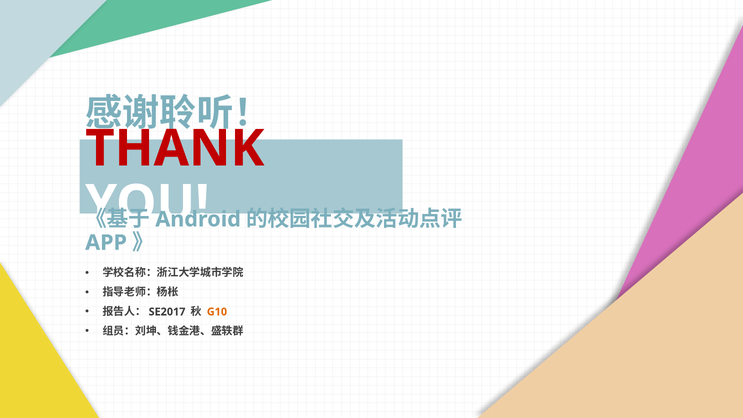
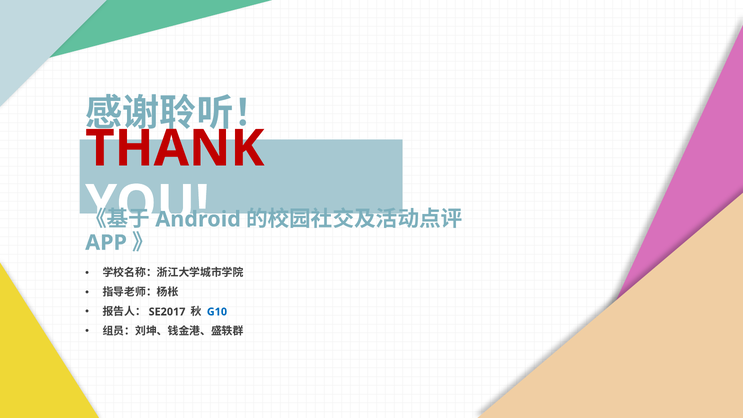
G10 colour: orange -> blue
